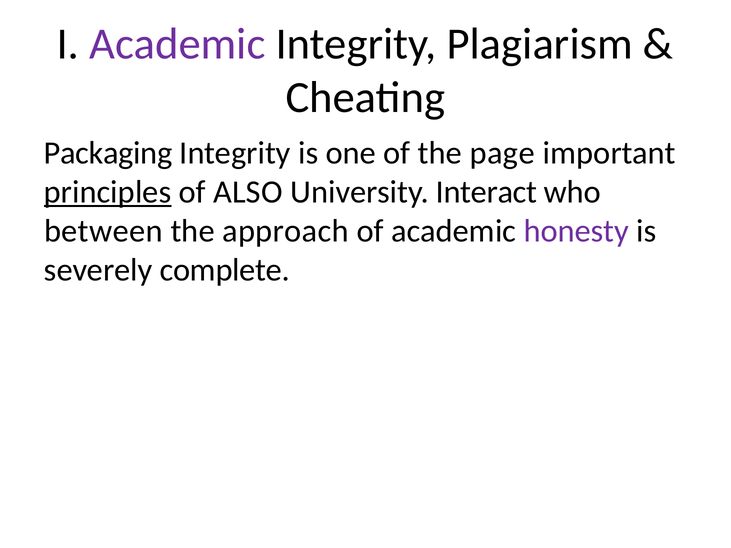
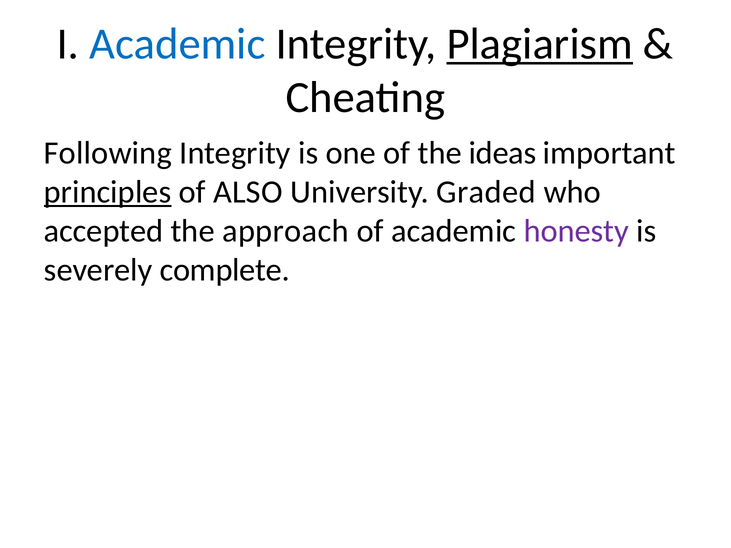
Academic at (177, 44) colour: purple -> blue
Plagiarism underline: none -> present
Packaging: Packaging -> Following
page: page -> ideas
Interact: Interact -> Graded
between: between -> accepted
